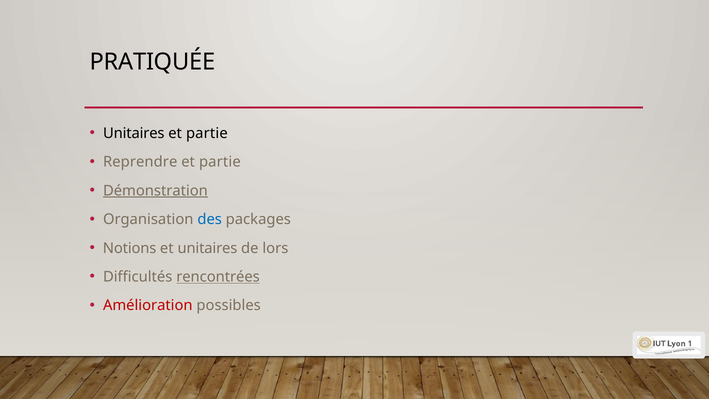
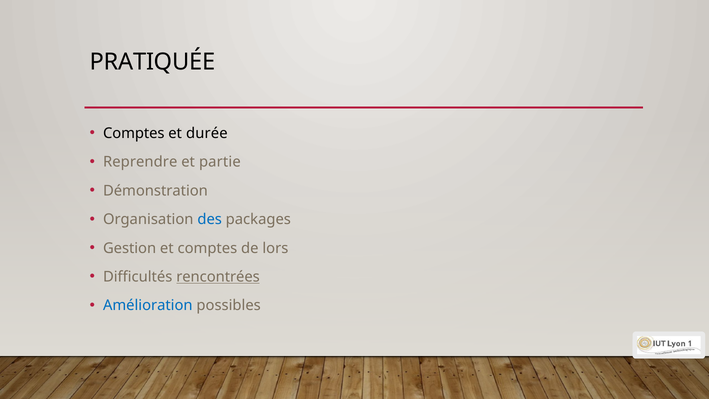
Unitaires at (134, 133): Unitaires -> Comptes
partie at (207, 133): partie -> durée
Démonstration underline: present -> none
Notions: Notions -> Gestion
et unitaires: unitaires -> comptes
Amélioration colour: red -> blue
